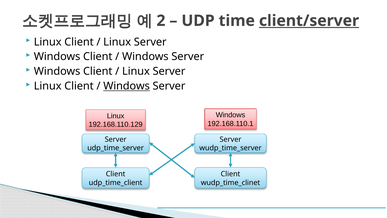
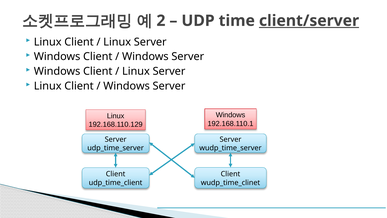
Windows at (127, 86) underline: present -> none
